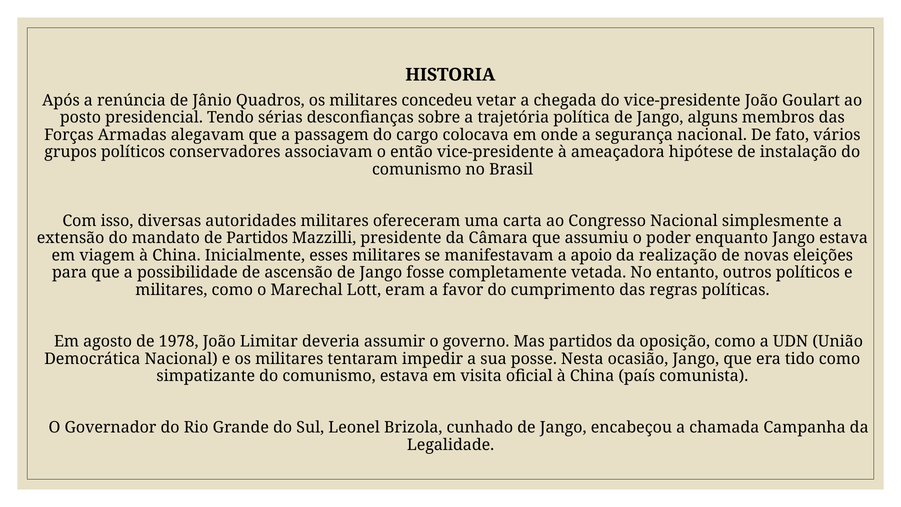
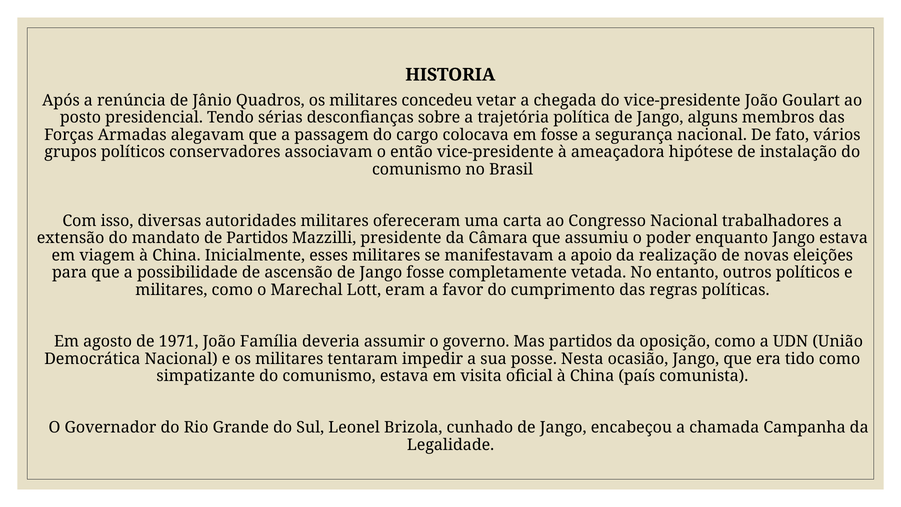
em onde: onde -> fosse
simplesmente: simplesmente -> trabalhadores
1978: 1978 -> 1971
Limitar: Limitar -> Família
